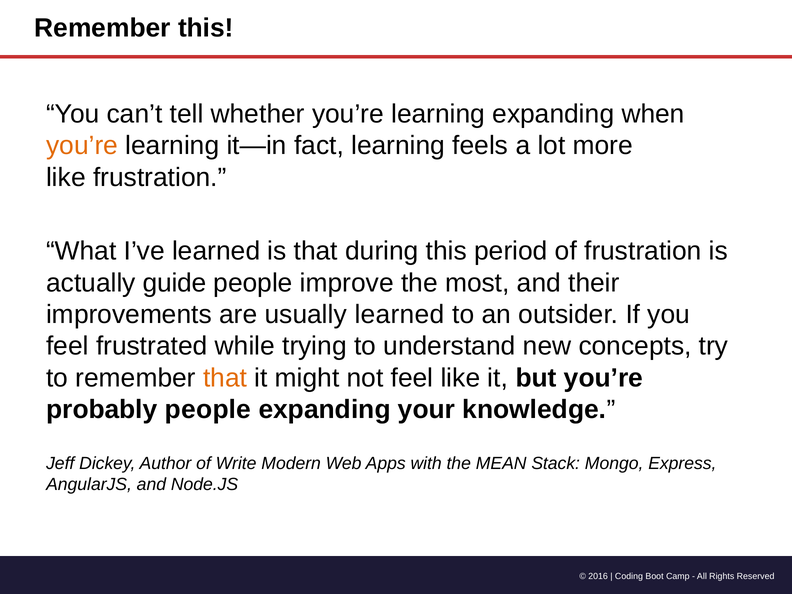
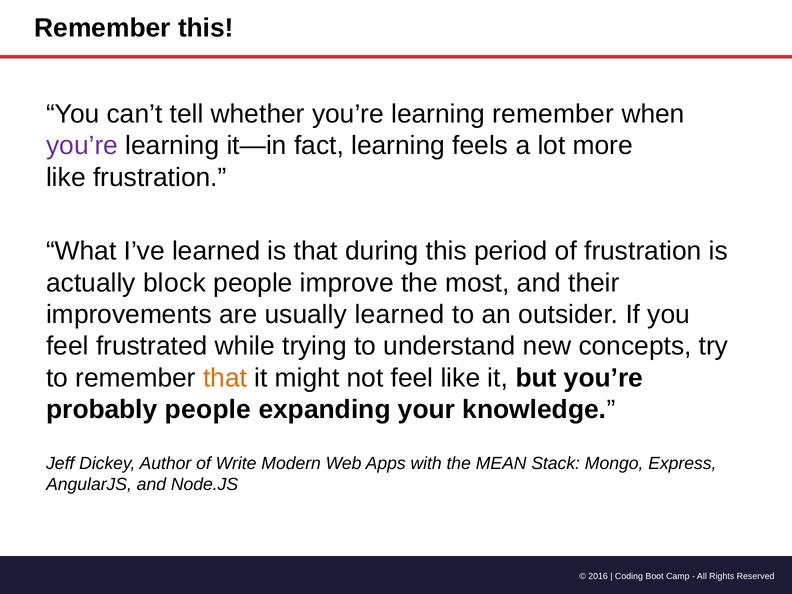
learning expanding: expanding -> remember
you’re at (82, 146) colour: orange -> purple
guide: guide -> block
